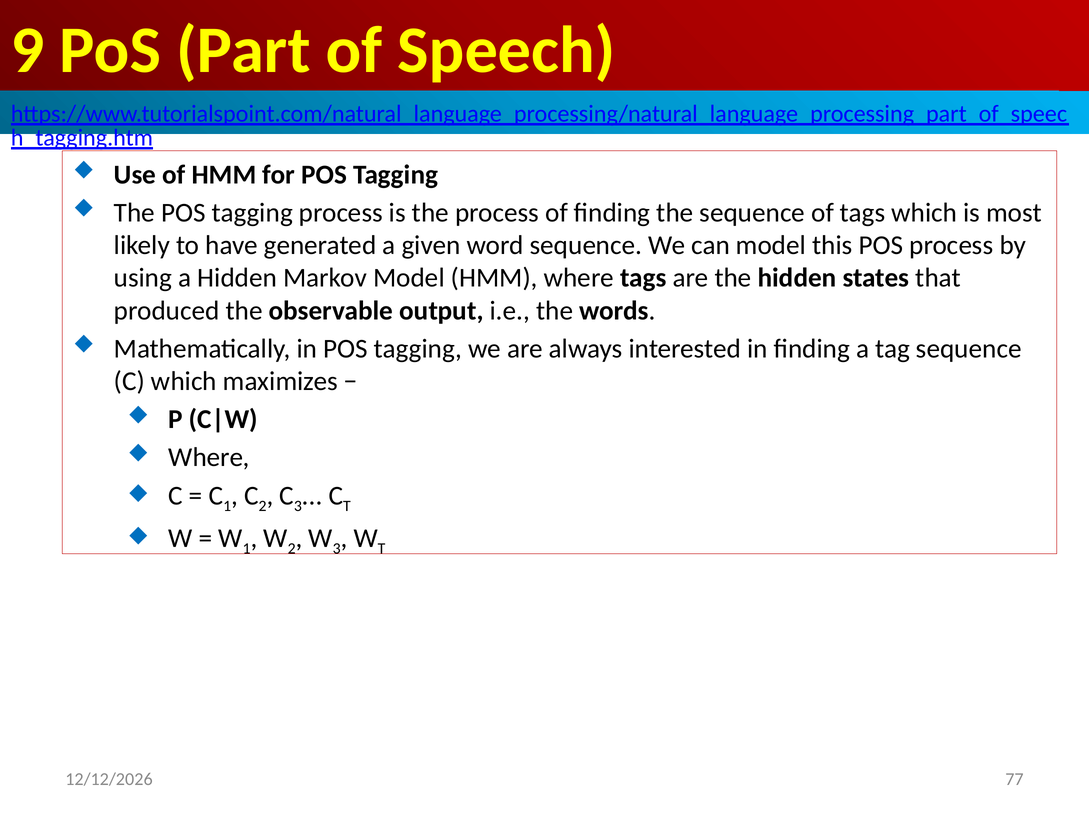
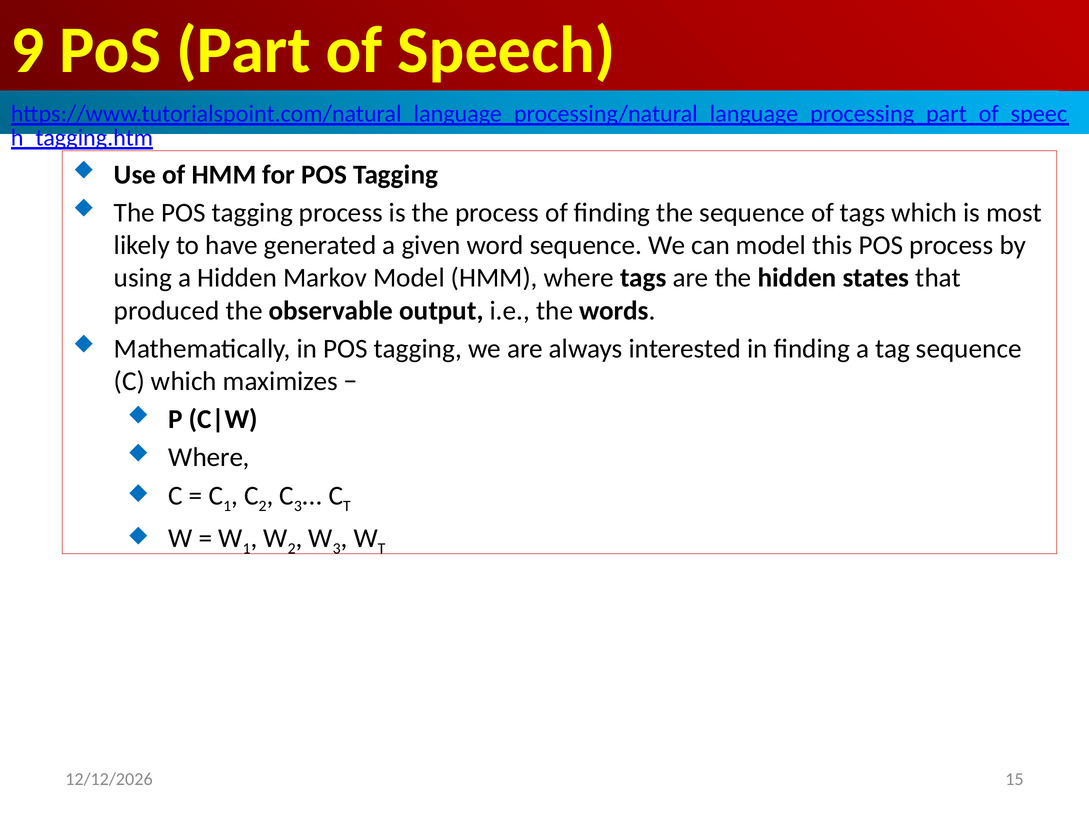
77: 77 -> 15
